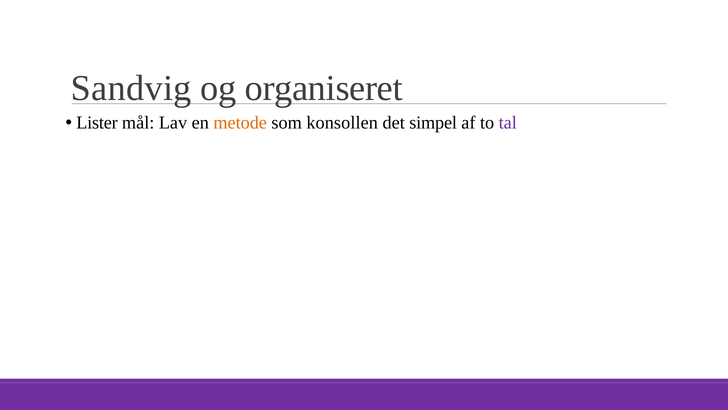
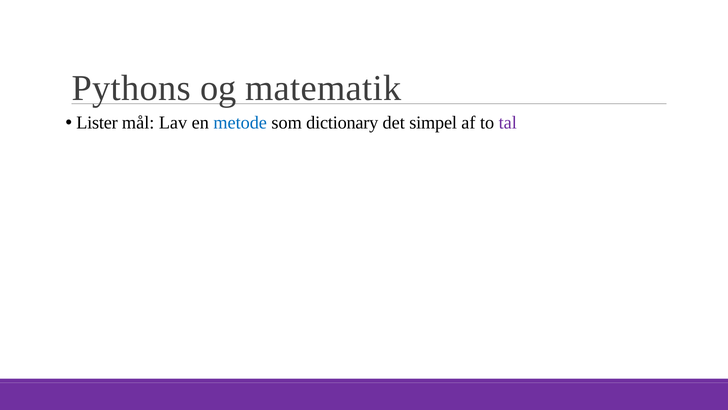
Sandvig: Sandvig -> Pythons
organiseret: organiseret -> matematik
metode colour: orange -> blue
konsollen: konsollen -> dictionary
